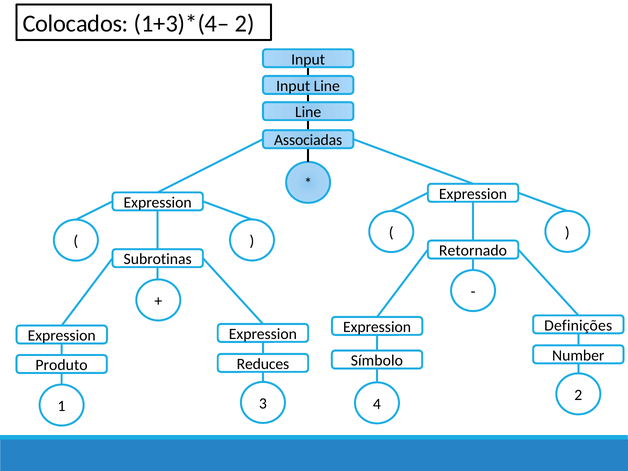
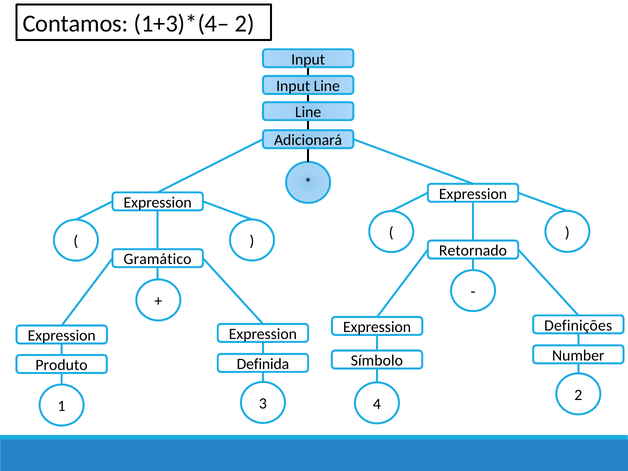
Colocados: Colocados -> Contamos
Associadas: Associadas -> Adicionará
Subrotinas: Subrotinas -> Gramático
Reduces: Reduces -> Definida
